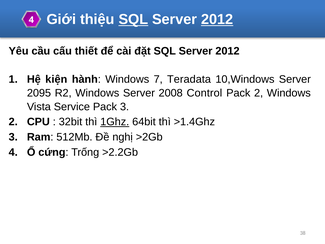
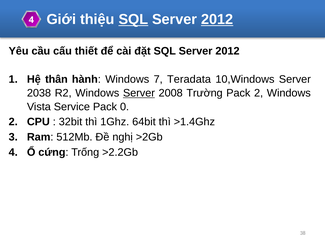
kiện: kiện -> thân
2095: 2095 -> 2038
Server at (139, 93) underline: none -> present
Control: Control -> Trường
Pack 3: 3 -> 0
1Ghz underline: present -> none
